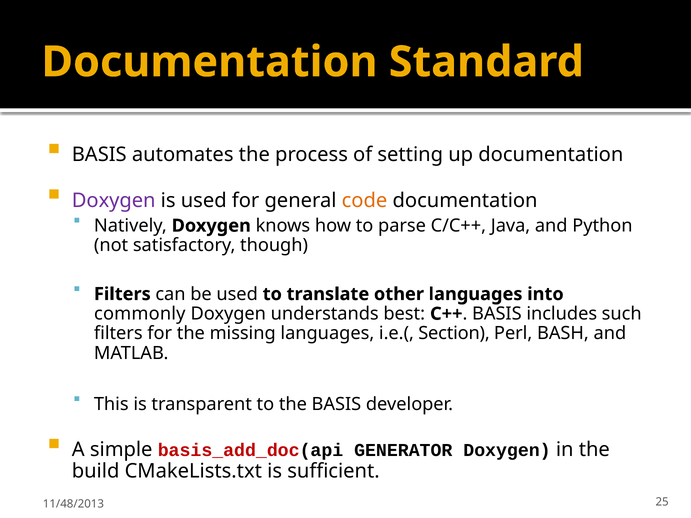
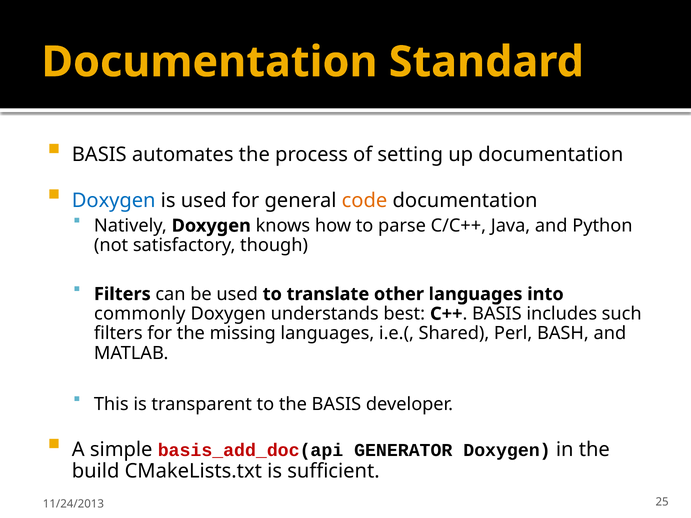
Doxygen at (114, 201) colour: purple -> blue
Section: Section -> Shared
11/48/2013: 11/48/2013 -> 11/24/2013
